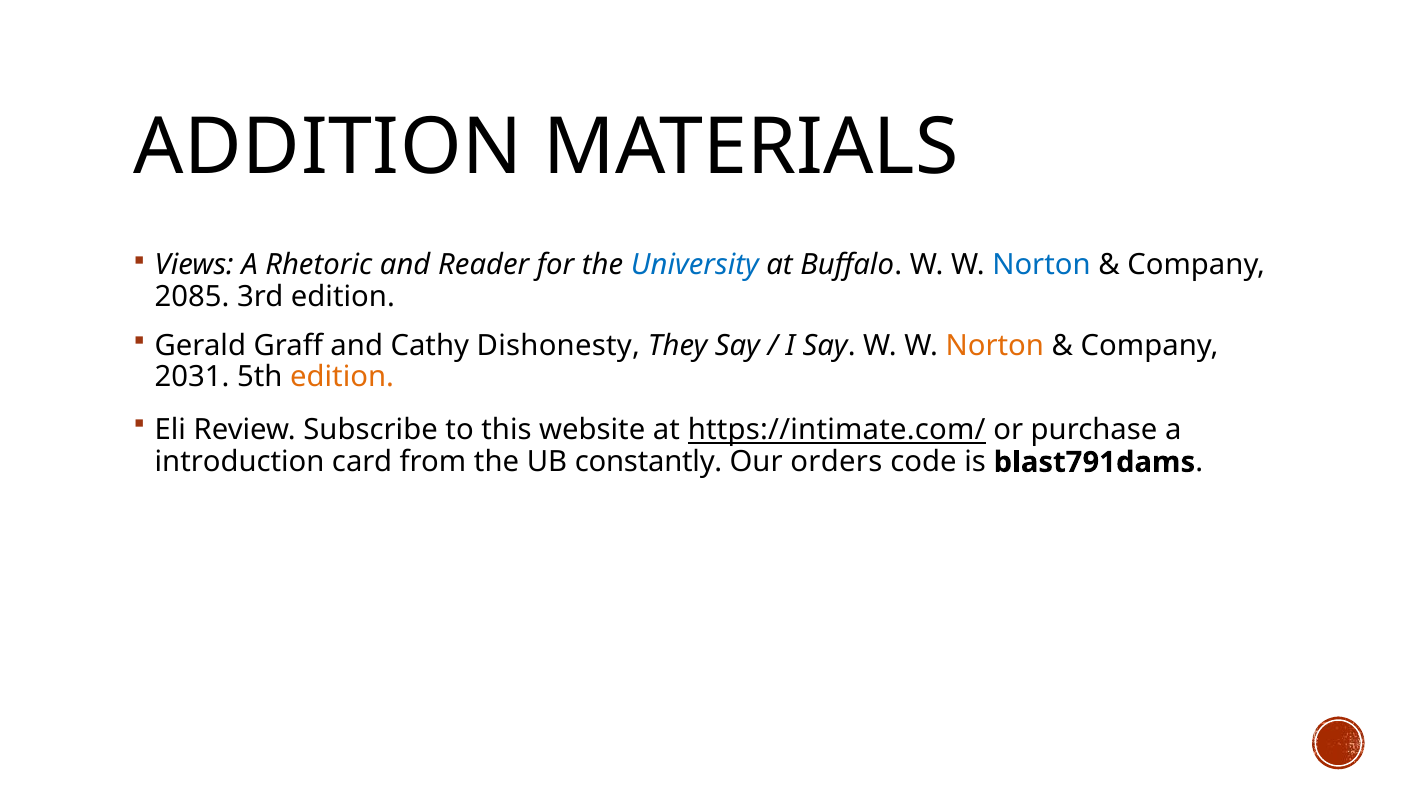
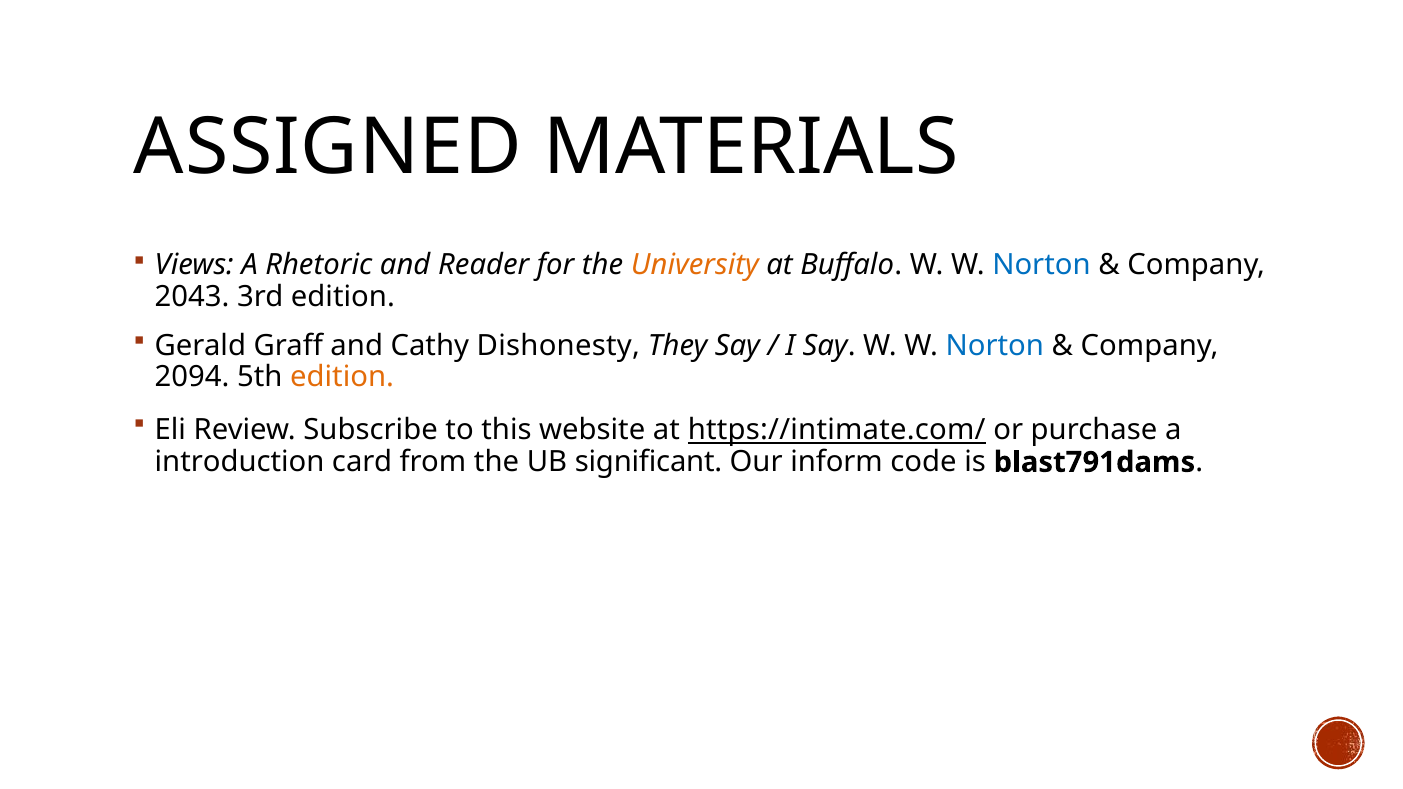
ADDITION: ADDITION -> ASSIGNED
University colour: blue -> orange
2085: 2085 -> 2043
Norton at (995, 346) colour: orange -> blue
2031: 2031 -> 2094
constantly: constantly -> significant
orders: orders -> inform
